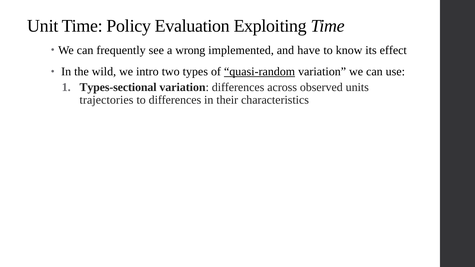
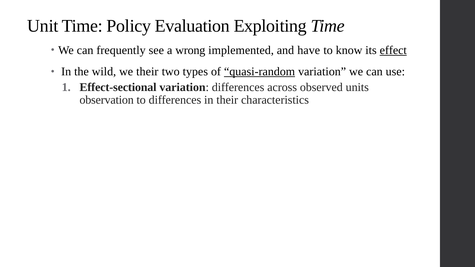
effect underline: none -> present
we intro: intro -> their
Types-sectional: Types-sectional -> Effect-sectional
trajectories: trajectories -> observation
